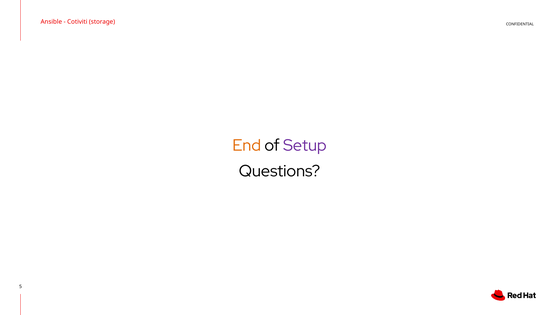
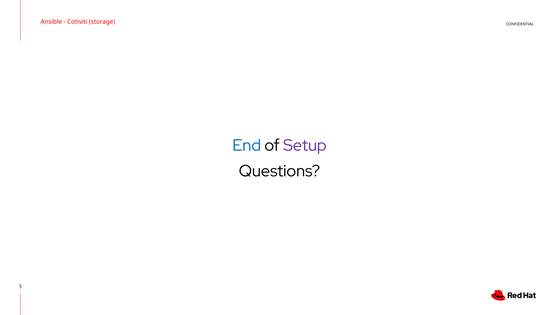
End colour: orange -> blue
